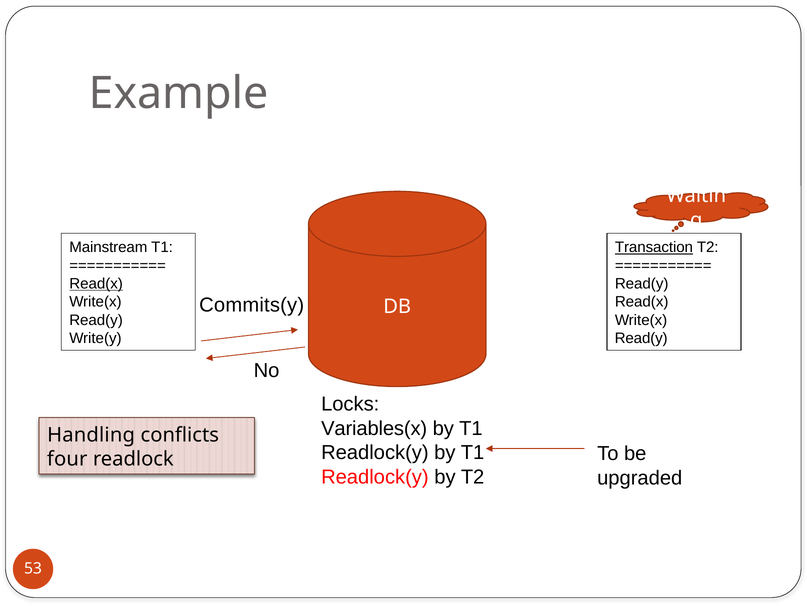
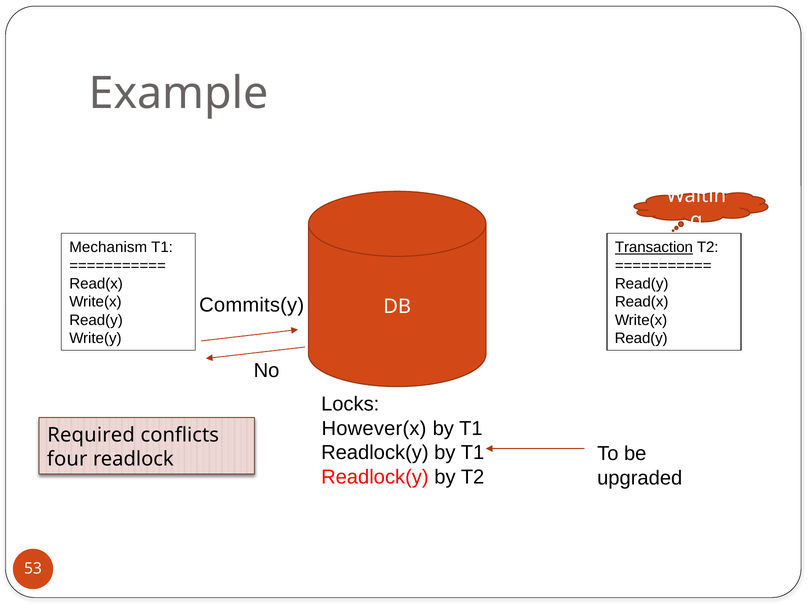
Mainstream: Mainstream -> Mechanism
Read(x at (96, 283) underline: present -> none
Variables(x: Variables(x -> However(x
Handling: Handling -> Required
